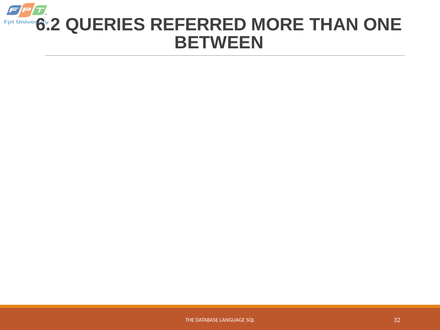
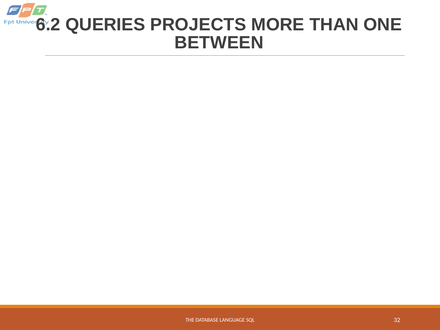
REFERRED: REFERRED -> PROJECTS
